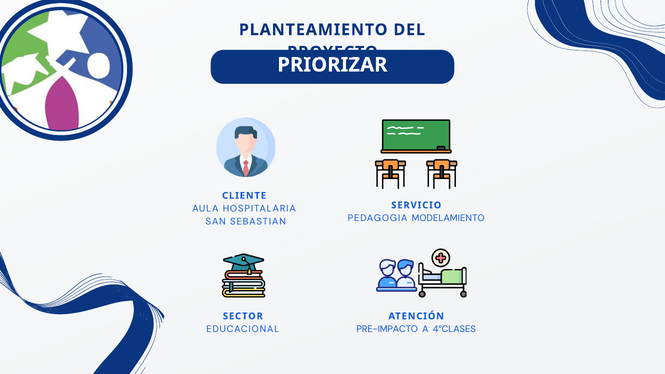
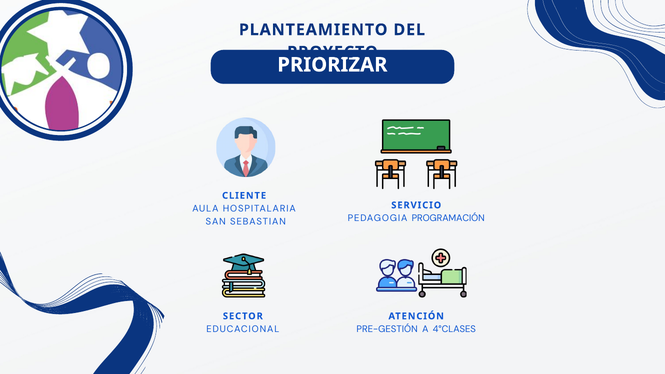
MODELAMIENTO: MODELAMIENTO -> PROGRAMACIÓN
PRE-IMPACTO: PRE-IMPACTO -> PRE-GESTIÓN
